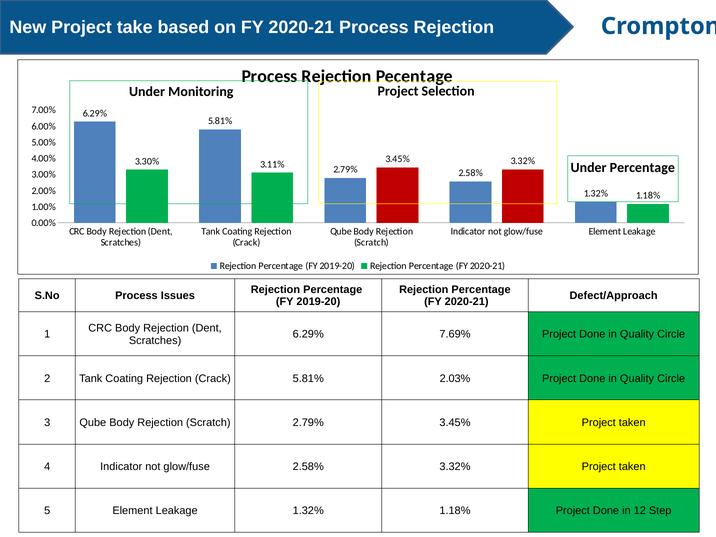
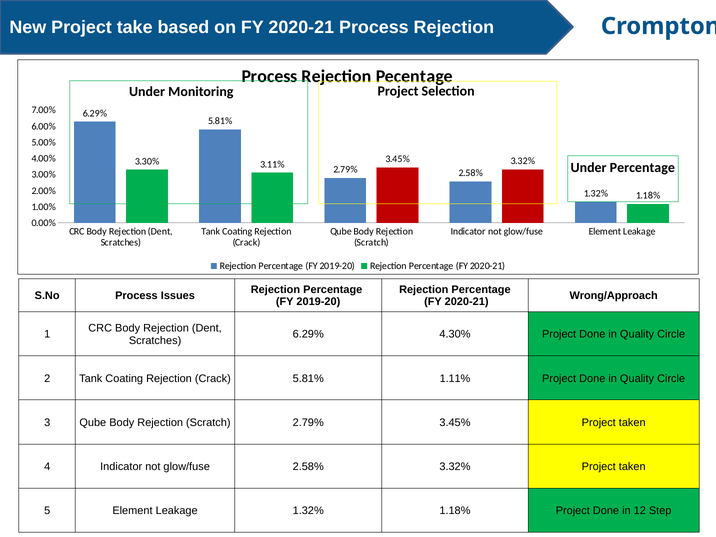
Defect/Approach: Defect/Approach -> Wrong/Approach
7.69%: 7.69% -> 4.30%
2.03%: 2.03% -> 1.11%
